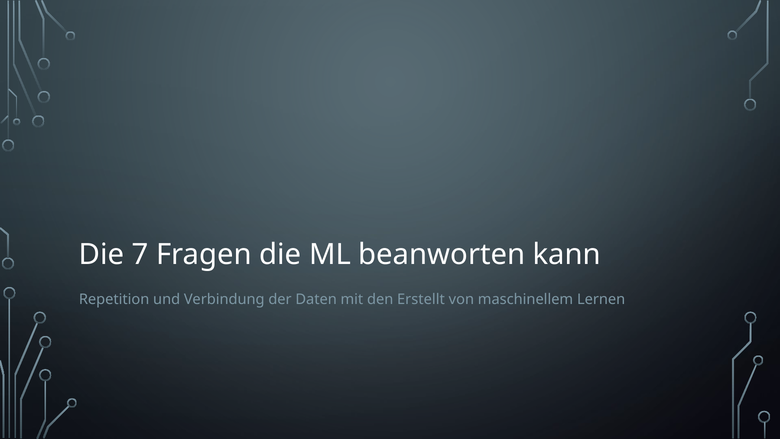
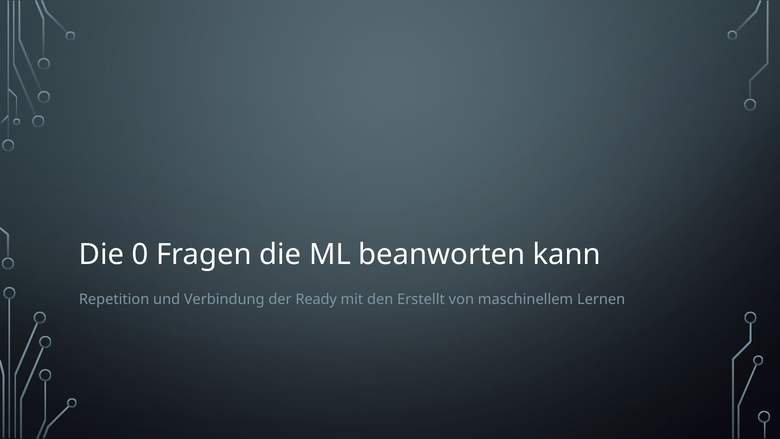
7: 7 -> 0
Daten: Daten -> Ready
